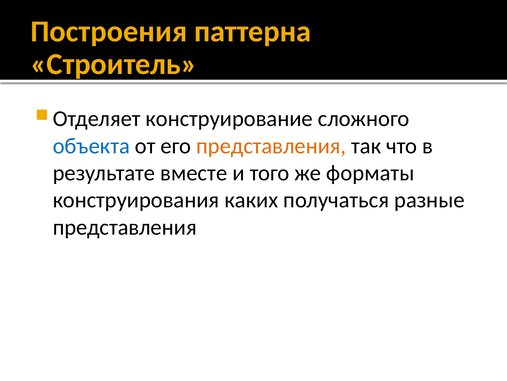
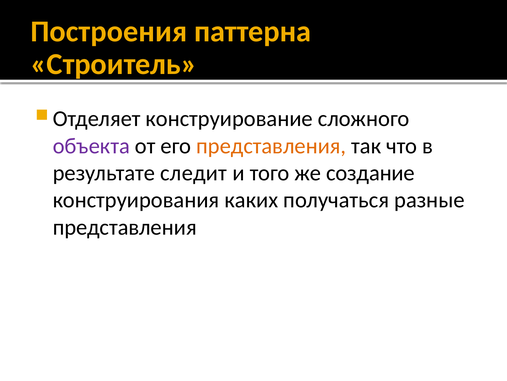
объекта colour: blue -> purple
вместе: вместе -> следит
форматы: форматы -> создание
